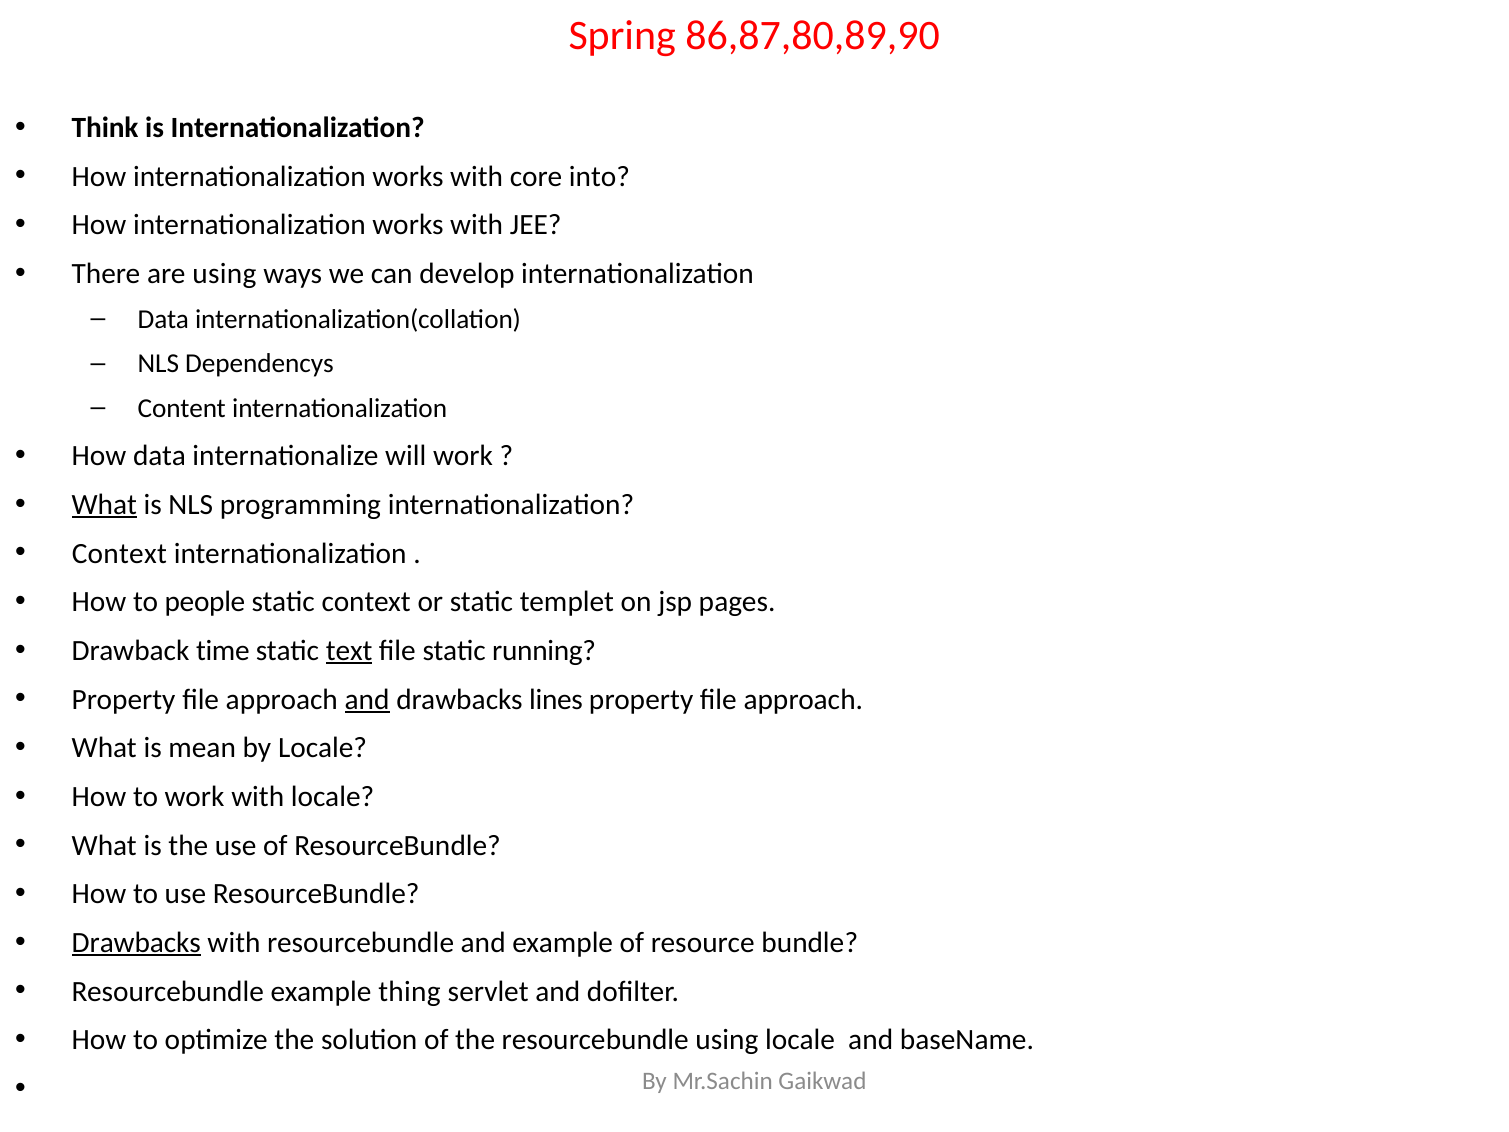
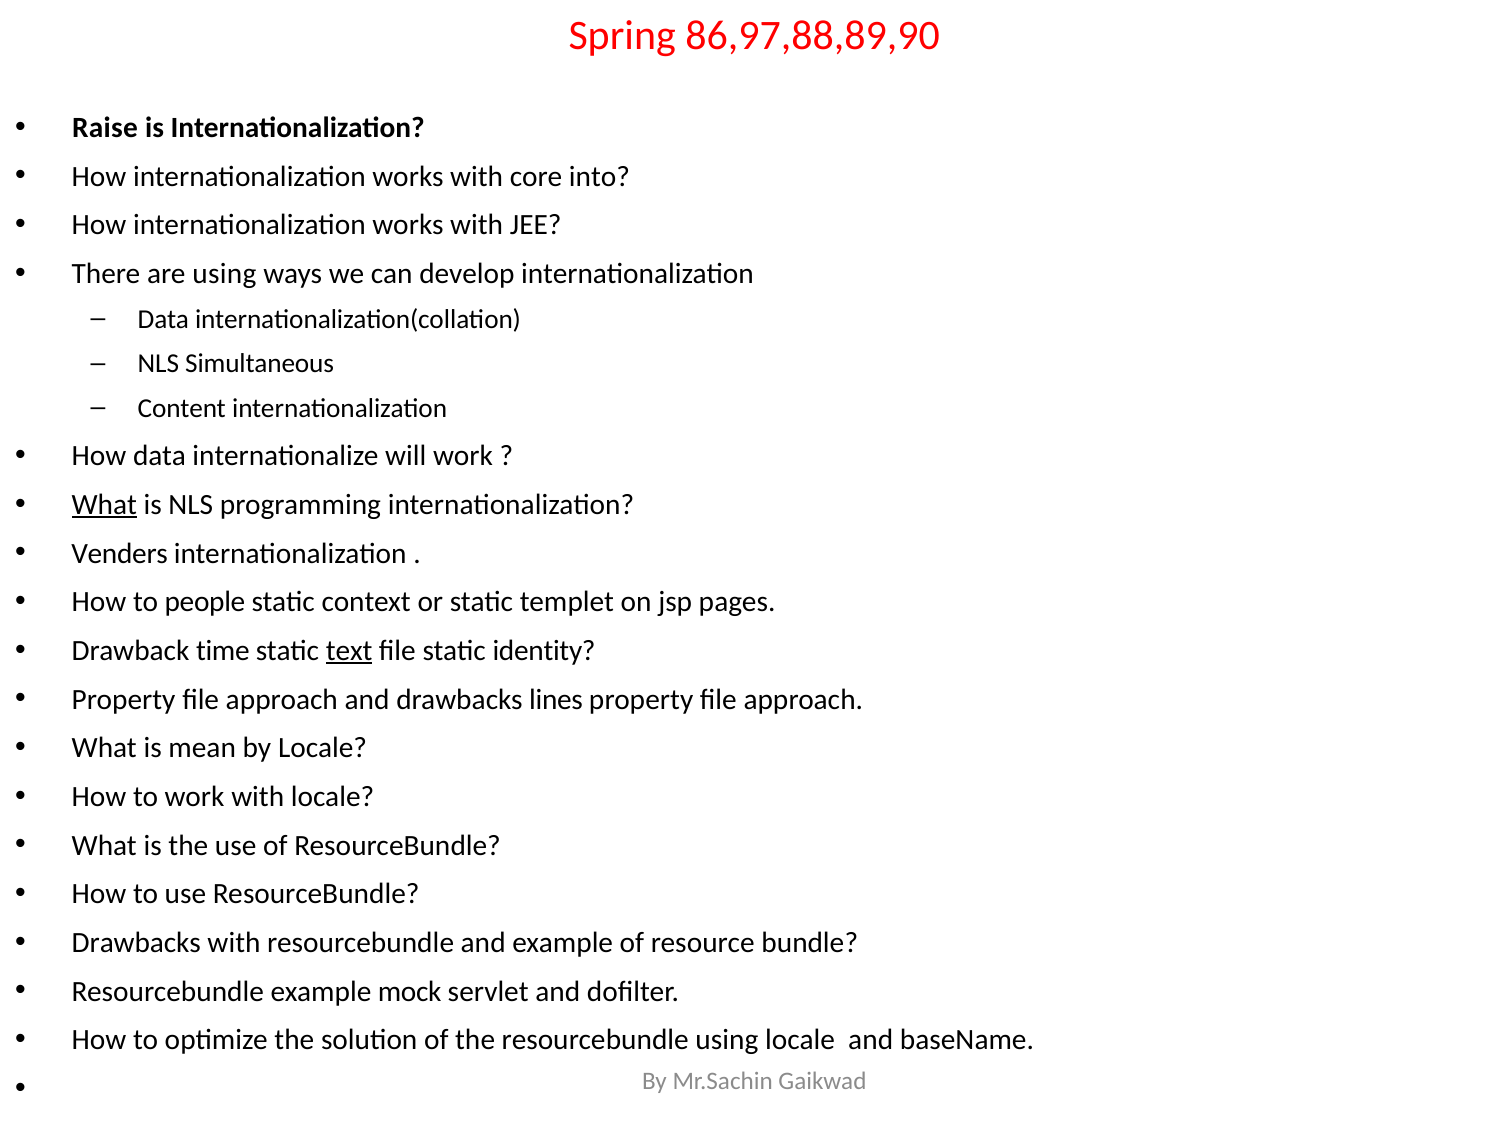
86,87,80,89,90: 86,87,80,89,90 -> 86,97,88,89,90
Think: Think -> Raise
Dependencys: Dependencys -> Simultaneous
Context at (119, 553): Context -> Venders
running: running -> identity
and at (367, 699) underline: present -> none
Drawbacks at (136, 942) underline: present -> none
thing: thing -> mock
